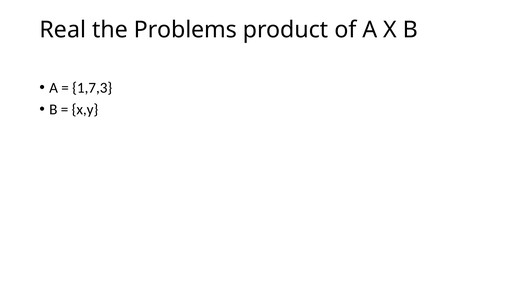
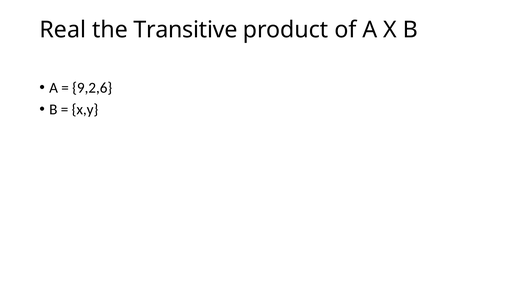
Problems: Problems -> Transitive
1,7,3: 1,7,3 -> 9,2,6
